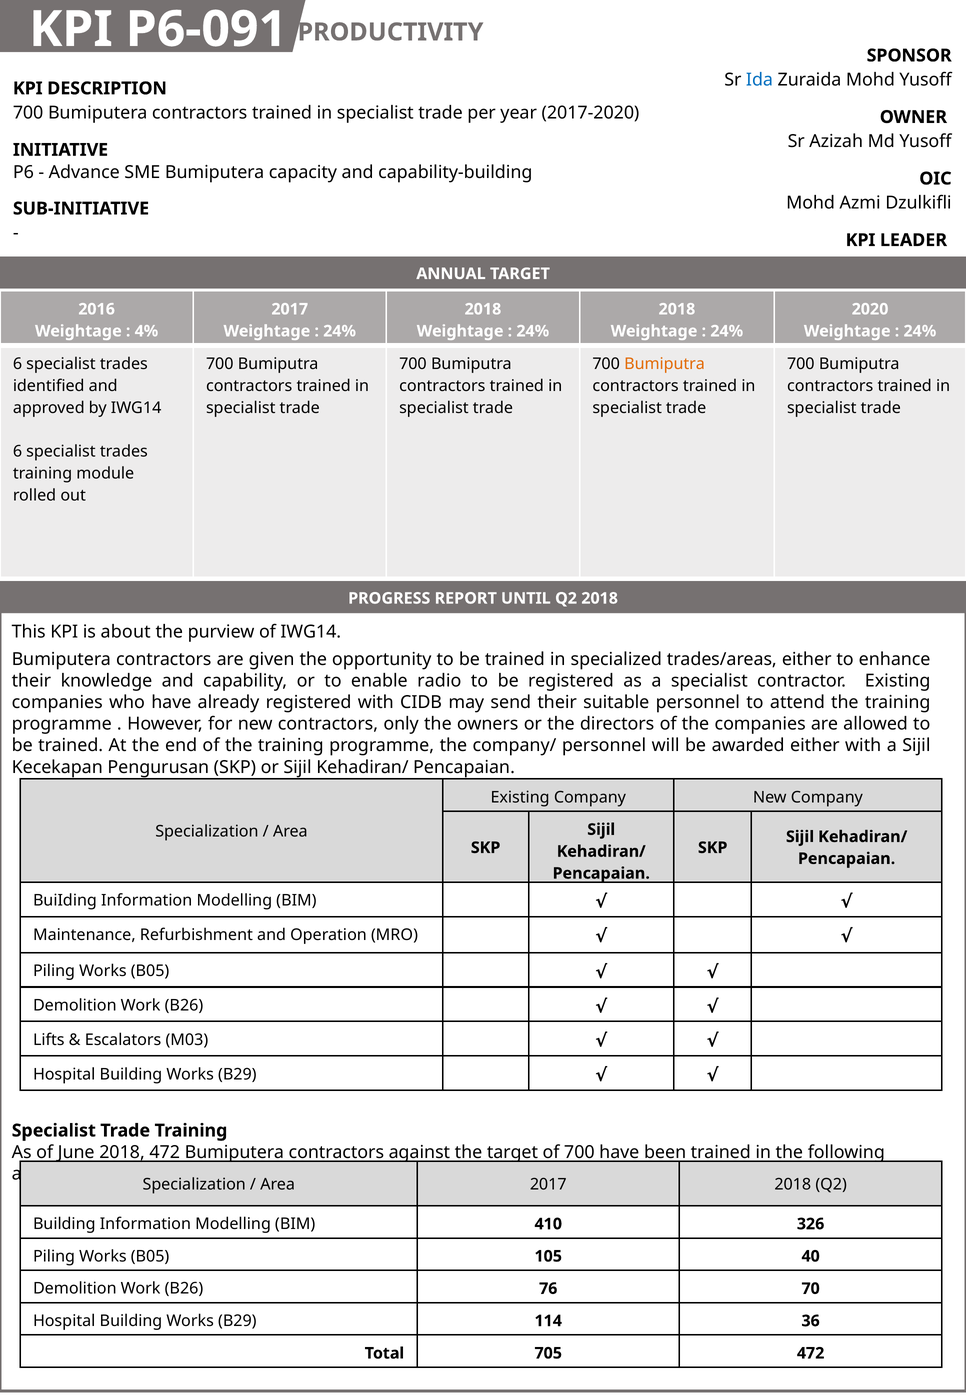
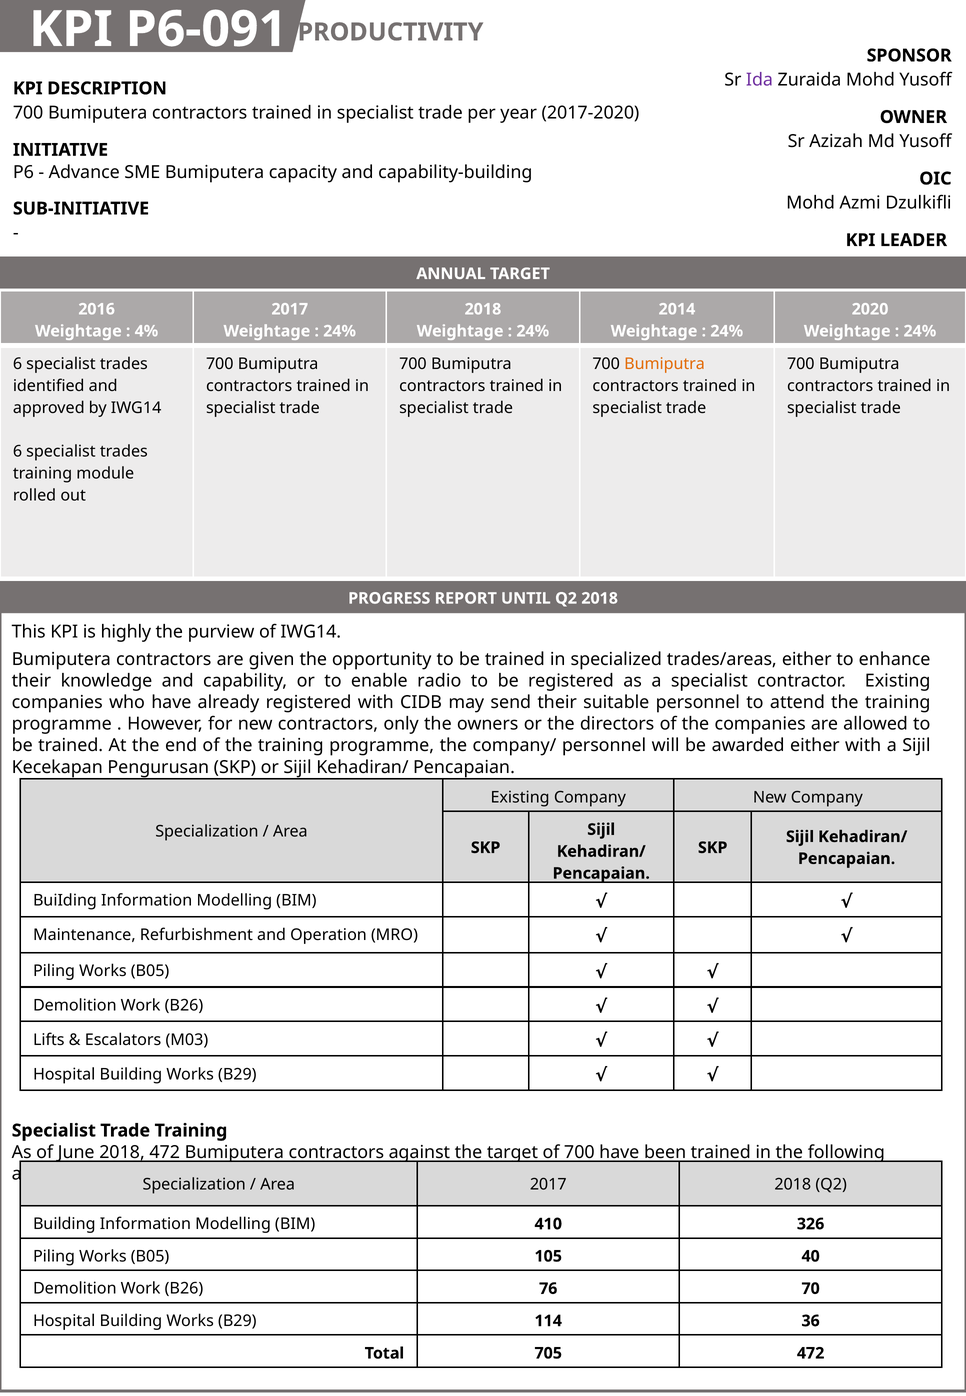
Ida colour: blue -> purple
2018 at (677, 309): 2018 -> 2014
about: about -> highly
